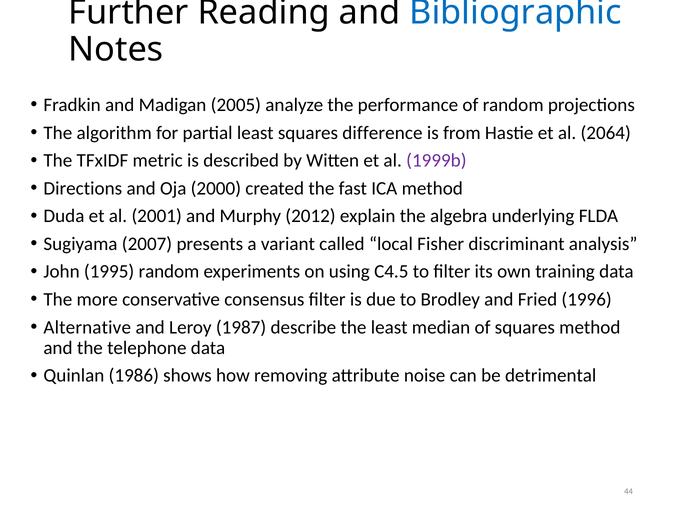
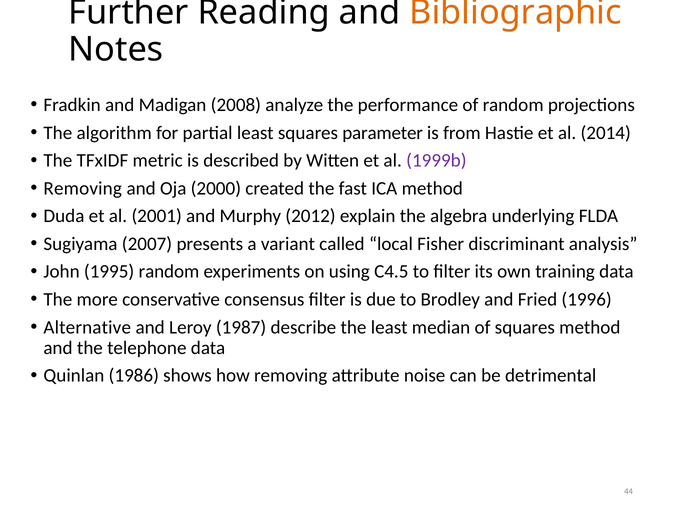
Bibliographic colour: blue -> orange
2005: 2005 -> 2008
difference: difference -> parameter
2064: 2064 -> 2014
Directions at (83, 188): Directions -> Removing
